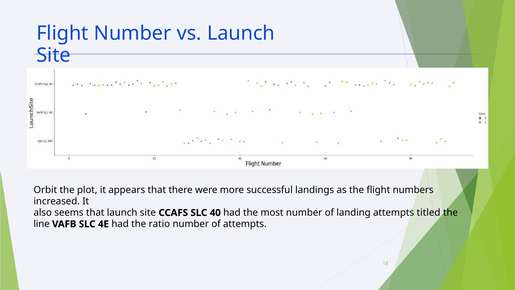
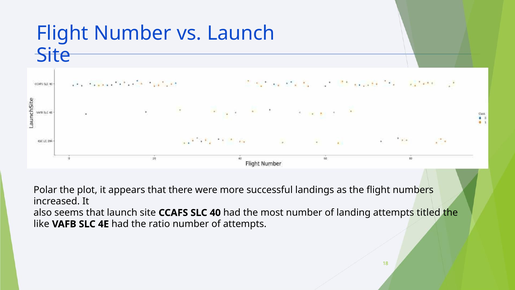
Orbit: Orbit -> Polar
line: line -> like
